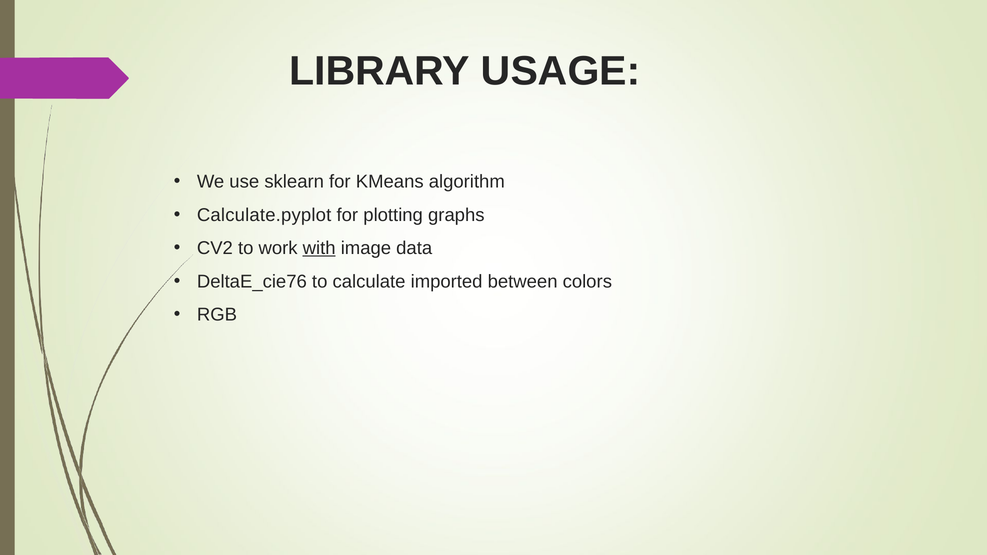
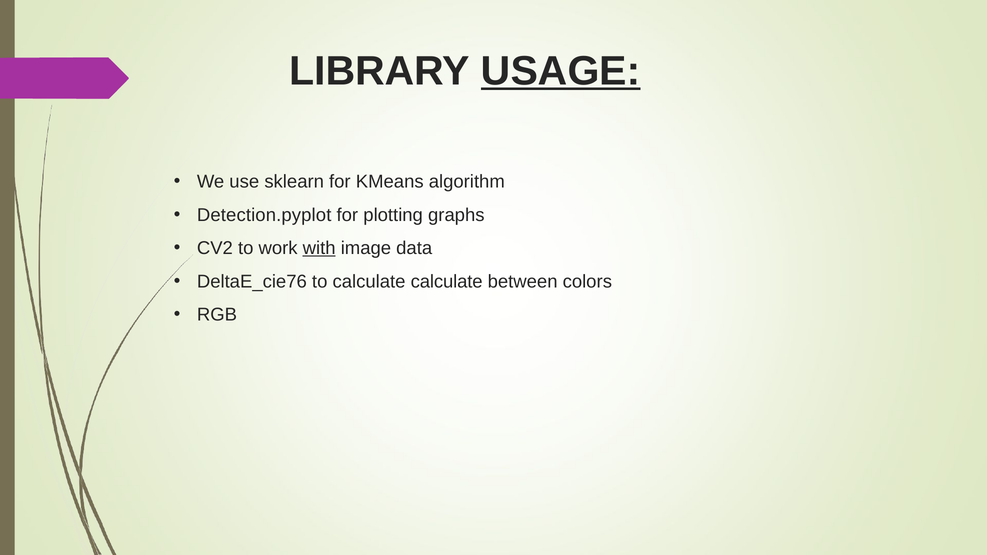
USAGE underline: none -> present
Calculate.pyplot: Calculate.pyplot -> Detection.pyplot
calculate imported: imported -> calculate
